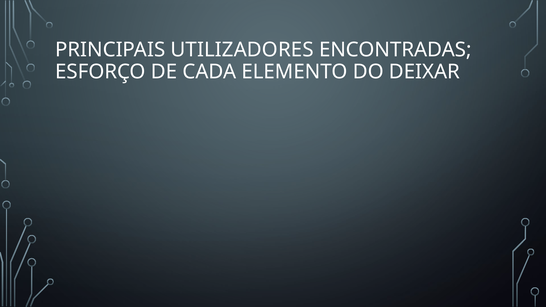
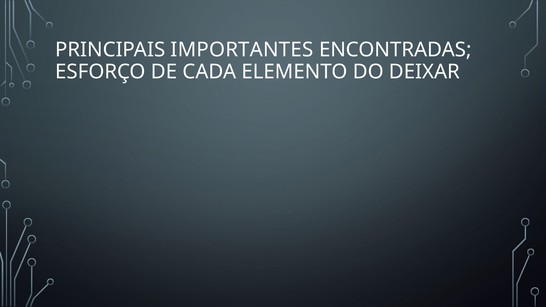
UTILIZADORES: UTILIZADORES -> IMPORTANTES
